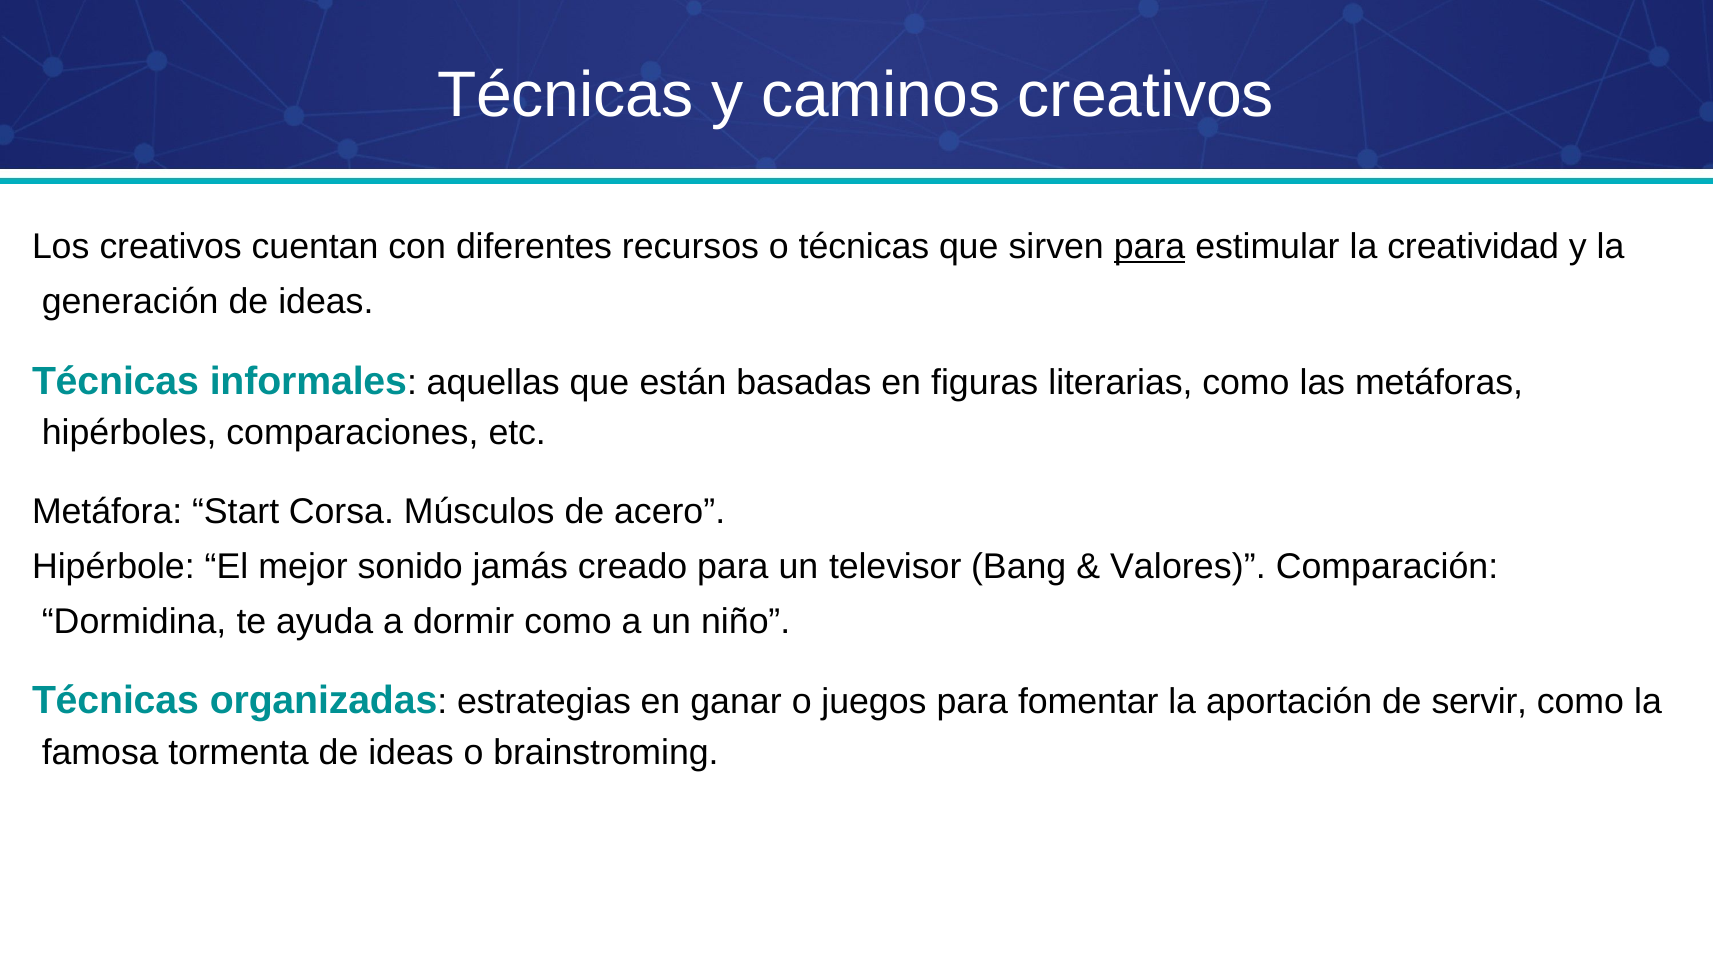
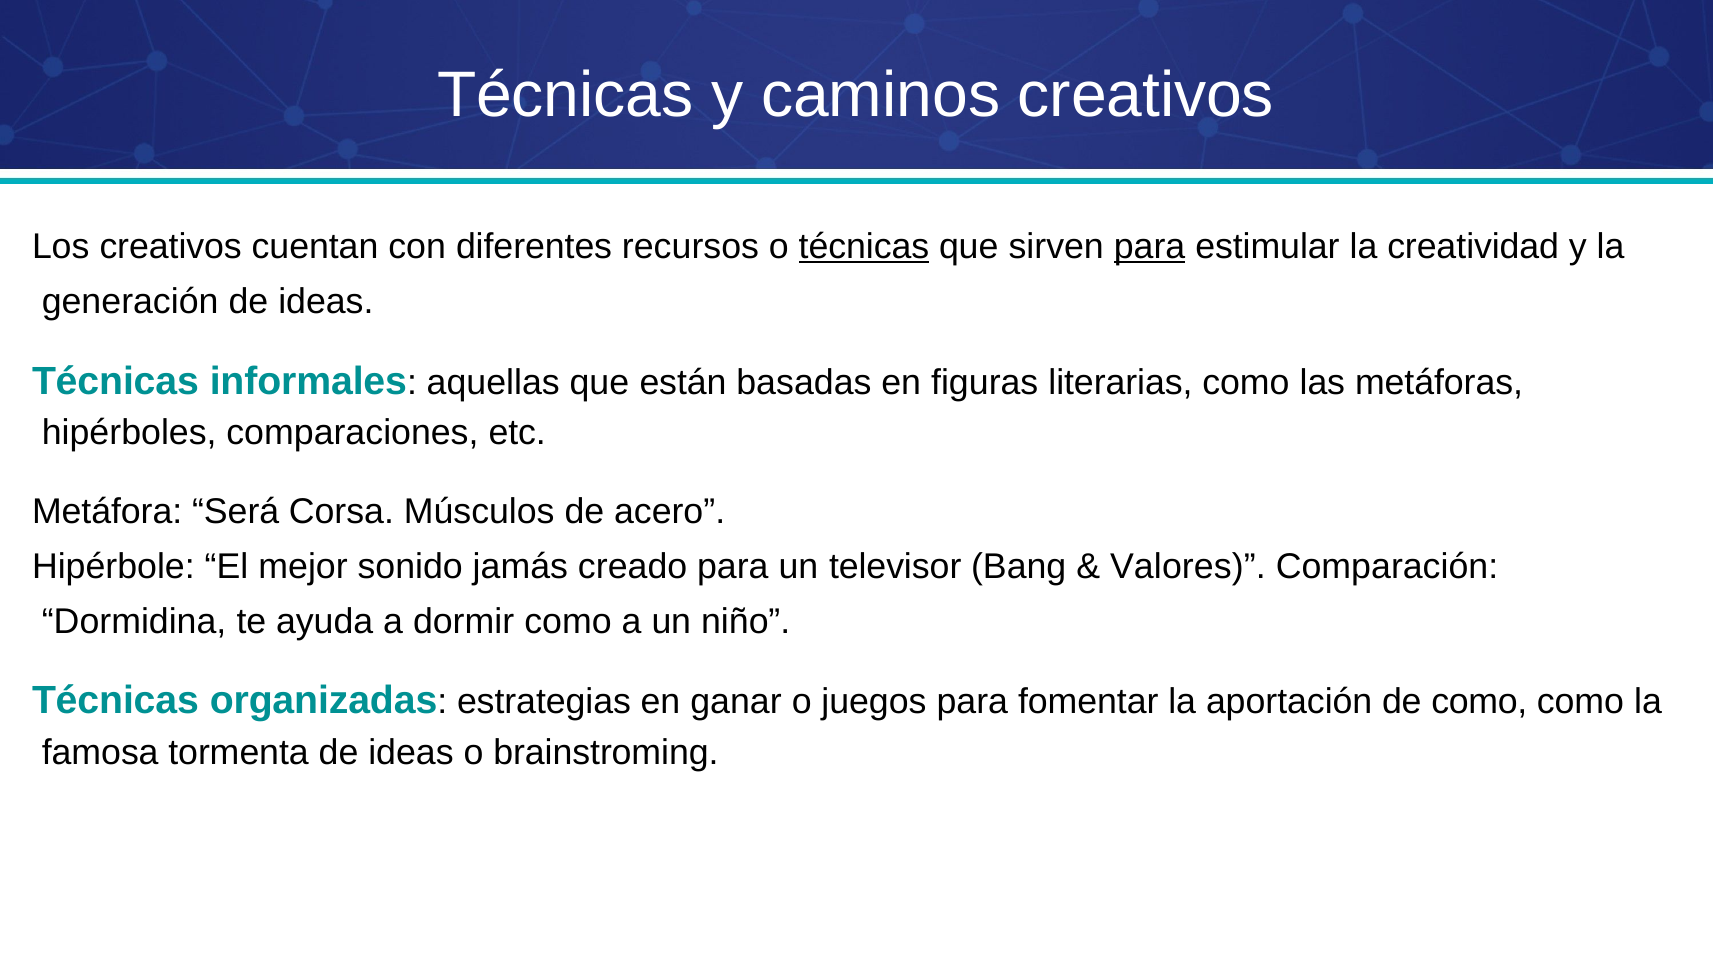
técnicas at (864, 247) underline: none -> present
Start: Start -> Será
de servir: servir -> como
